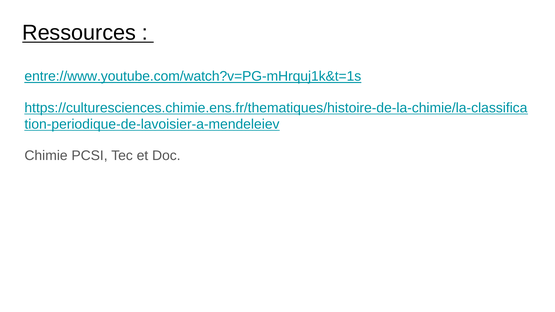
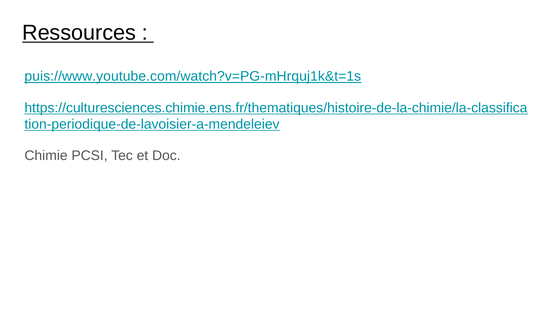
entre://www.youtube.com/watch?v=PG-mHrquj1k&t=1s: entre://www.youtube.com/watch?v=PG-mHrquj1k&t=1s -> puis://www.youtube.com/watch?v=PG-mHrquj1k&t=1s
